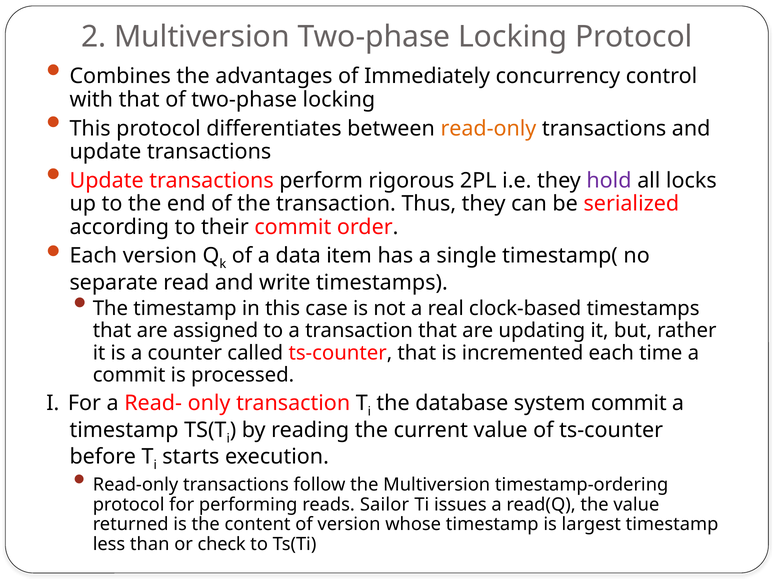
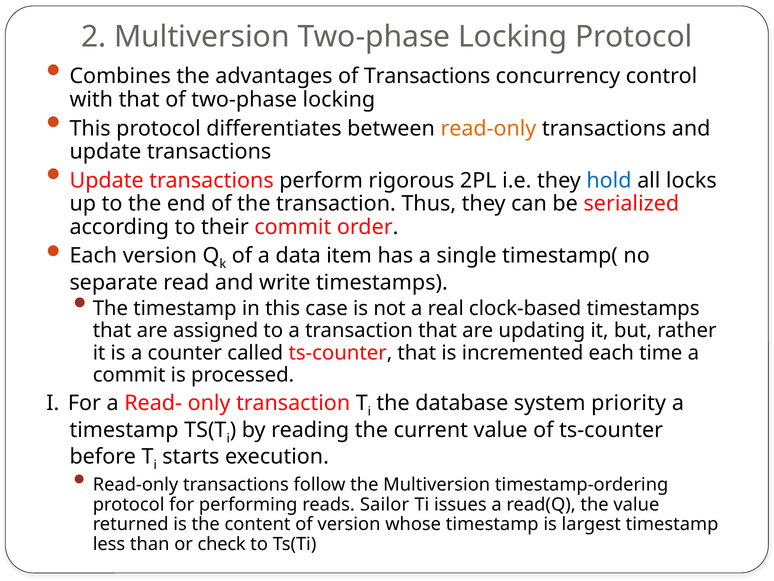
of Immediately: Immediately -> Transactions
hold colour: purple -> blue
system commit: commit -> priority
